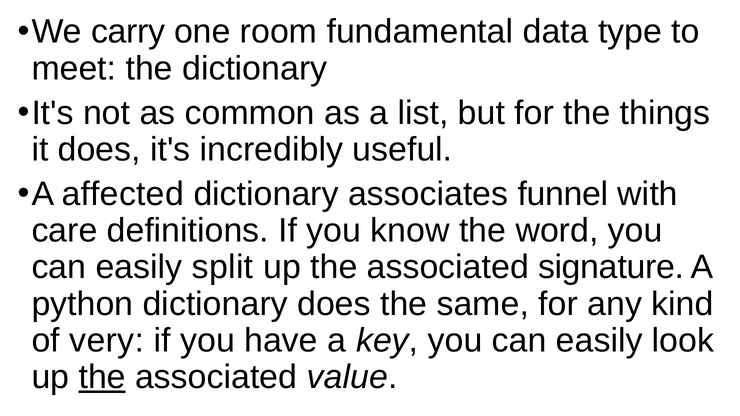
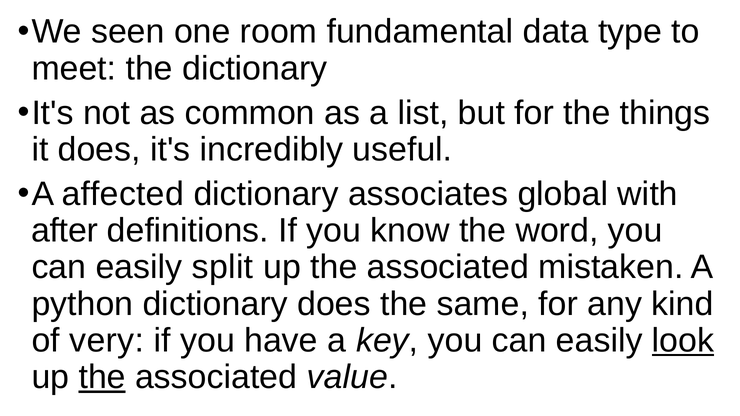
carry: carry -> seen
funnel: funnel -> global
care: care -> after
signature: signature -> mistaken
look underline: none -> present
